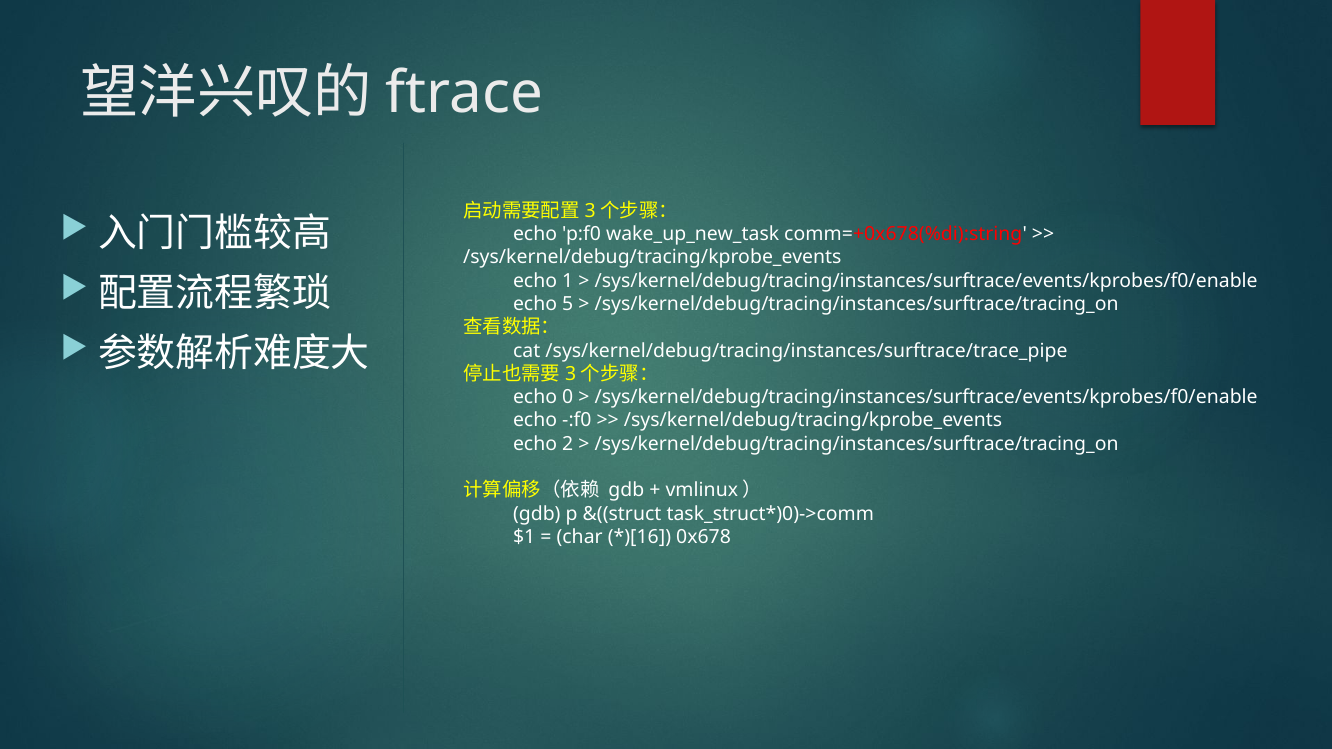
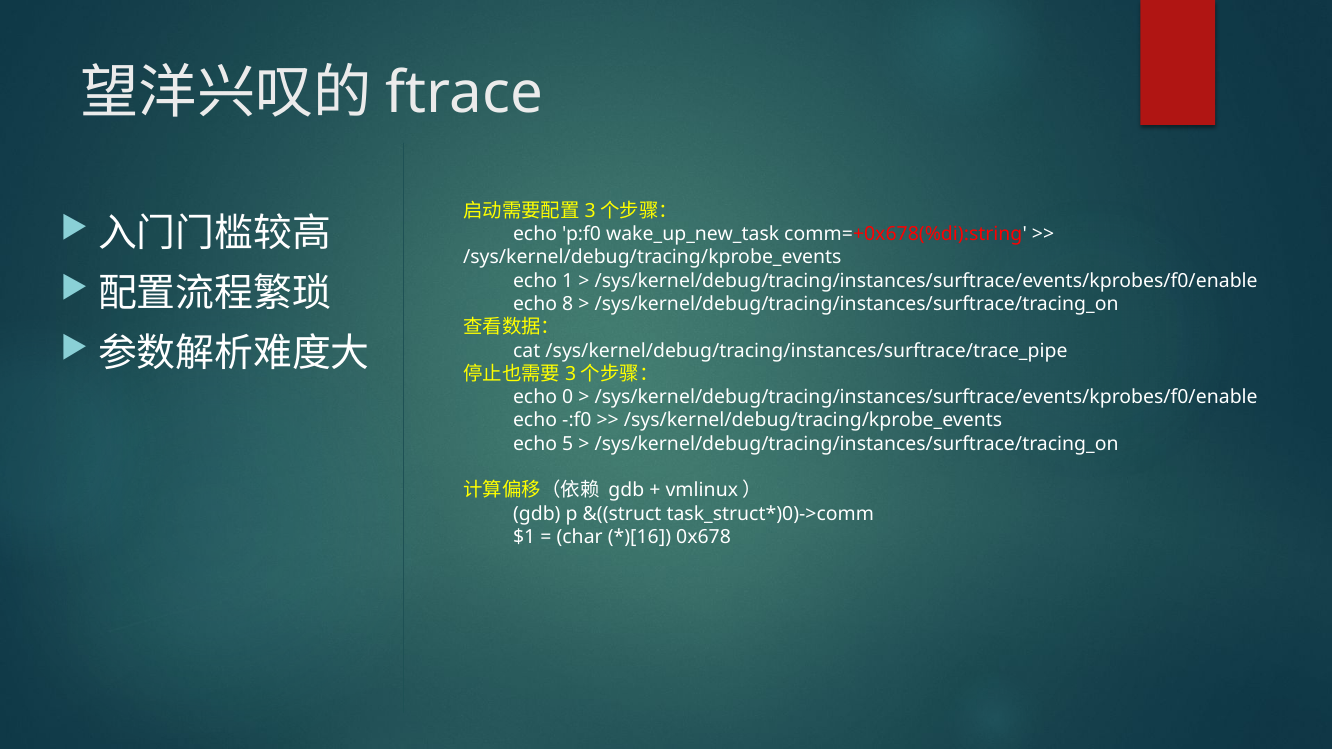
5: 5 -> 8
2: 2 -> 5
